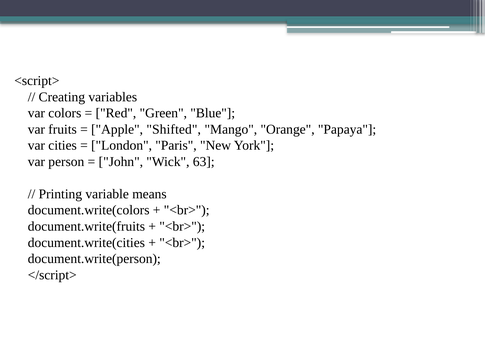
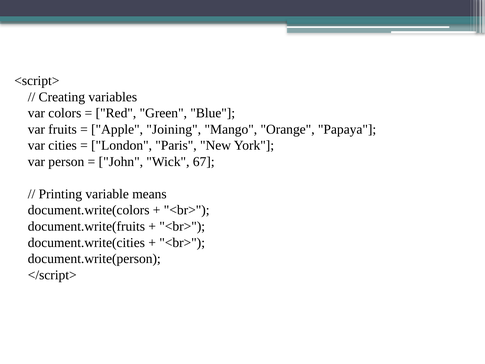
Shifted: Shifted -> Joining
63: 63 -> 67
